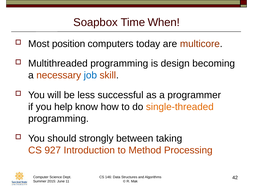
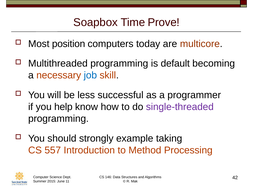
When: When -> Prove
design: design -> default
single-threaded colour: orange -> purple
between: between -> example
927: 927 -> 557
